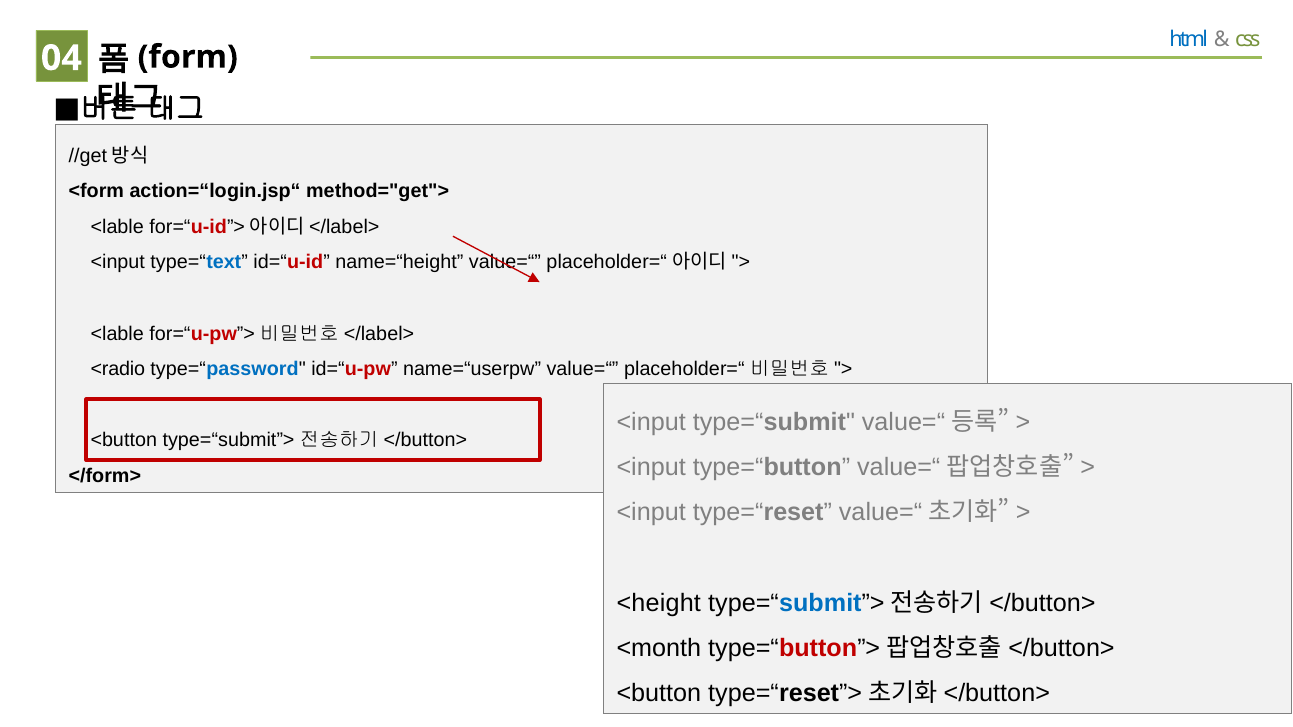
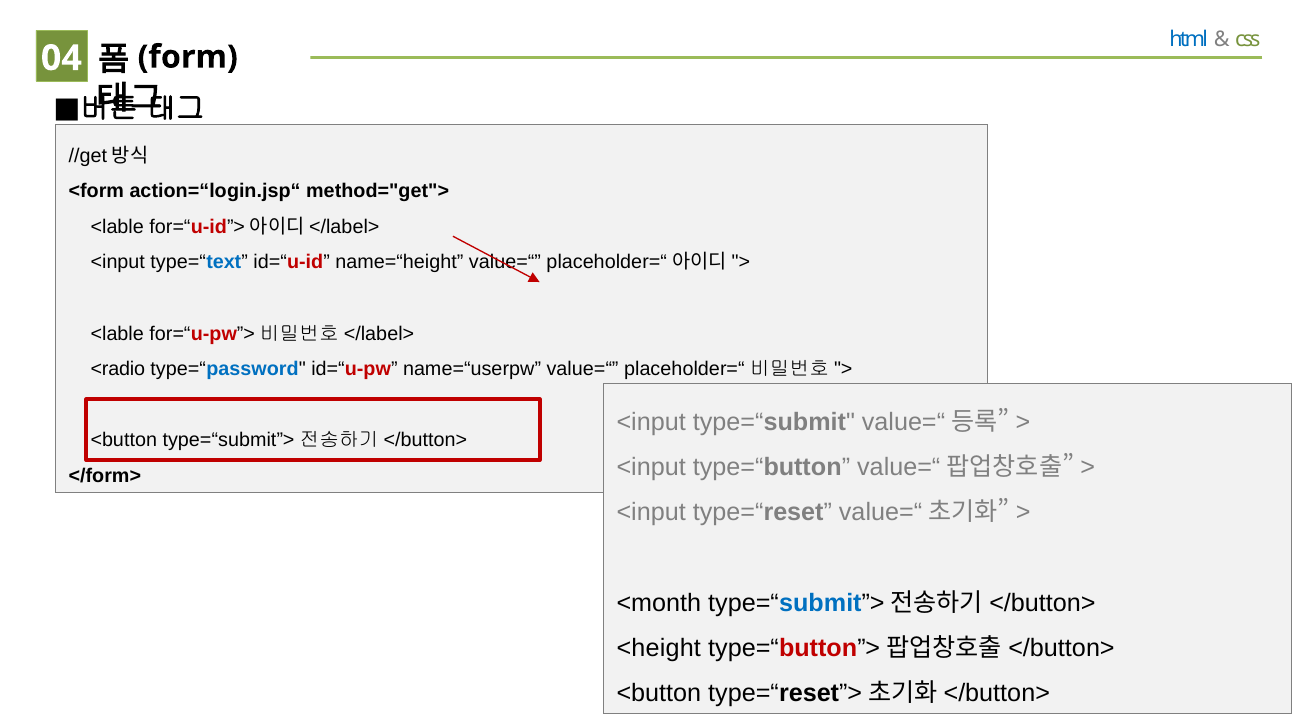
<height: <height -> <month
<month: <month -> <height
